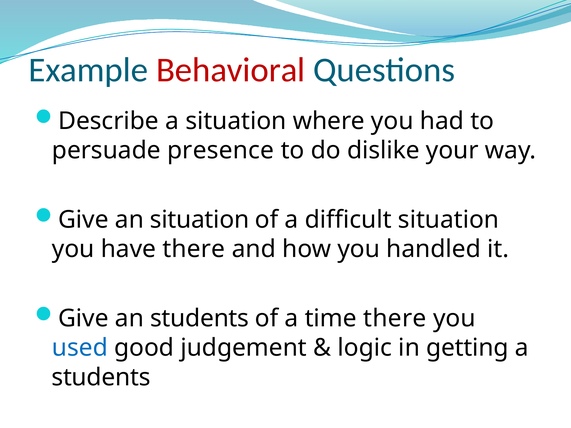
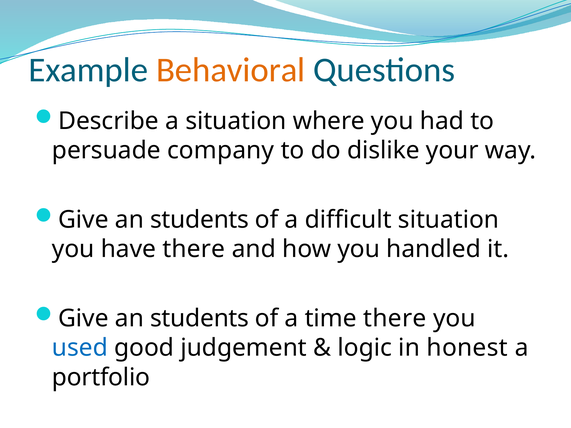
Behavioral colour: red -> orange
presence: presence -> company
situation at (200, 220): situation -> students
getting: getting -> honest
students at (101, 377): students -> portfolio
